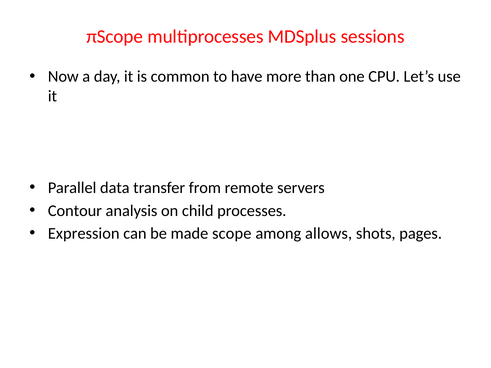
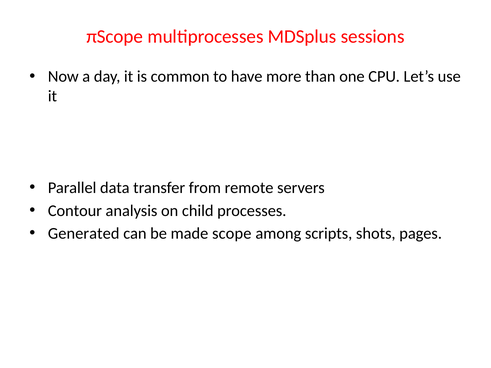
Expression: Expression -> Generated
allows: allows -> scripts
